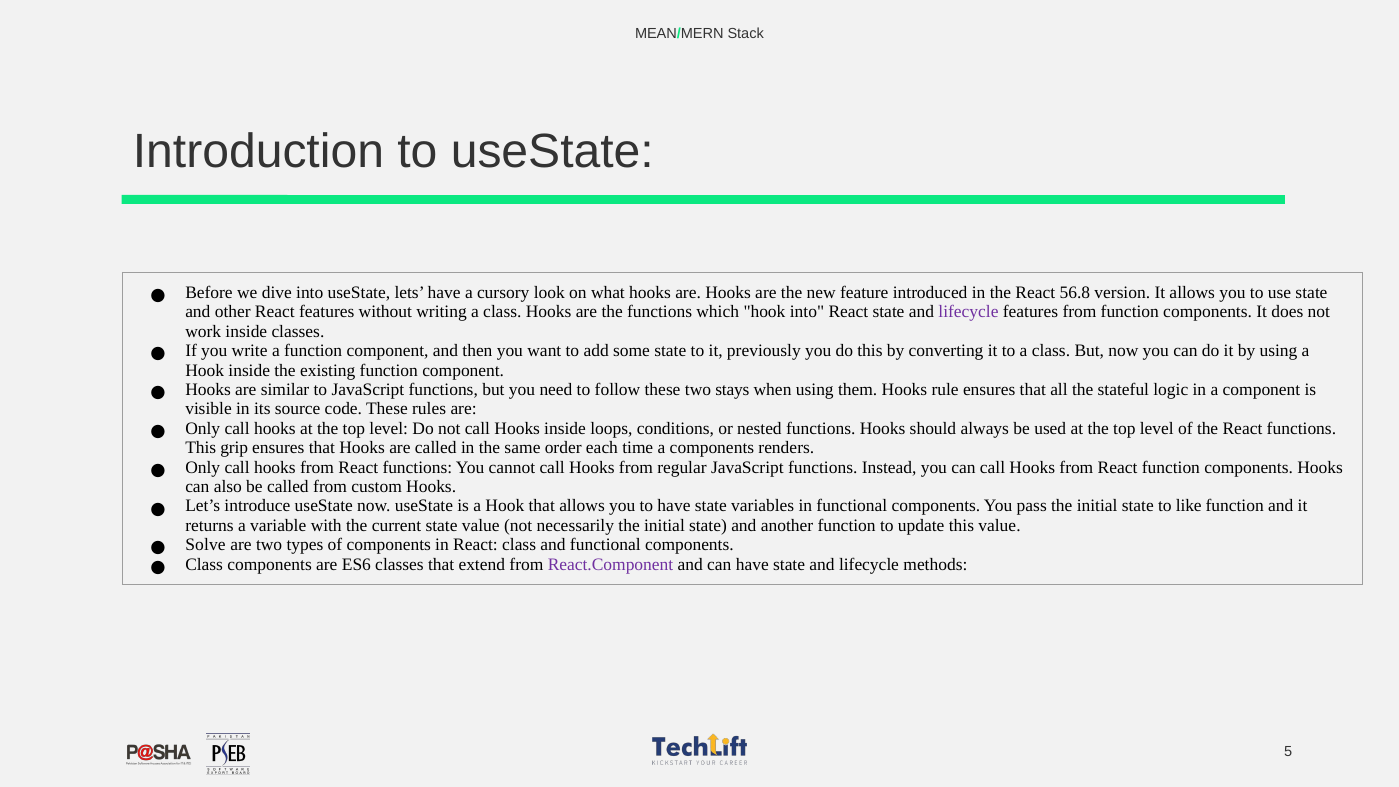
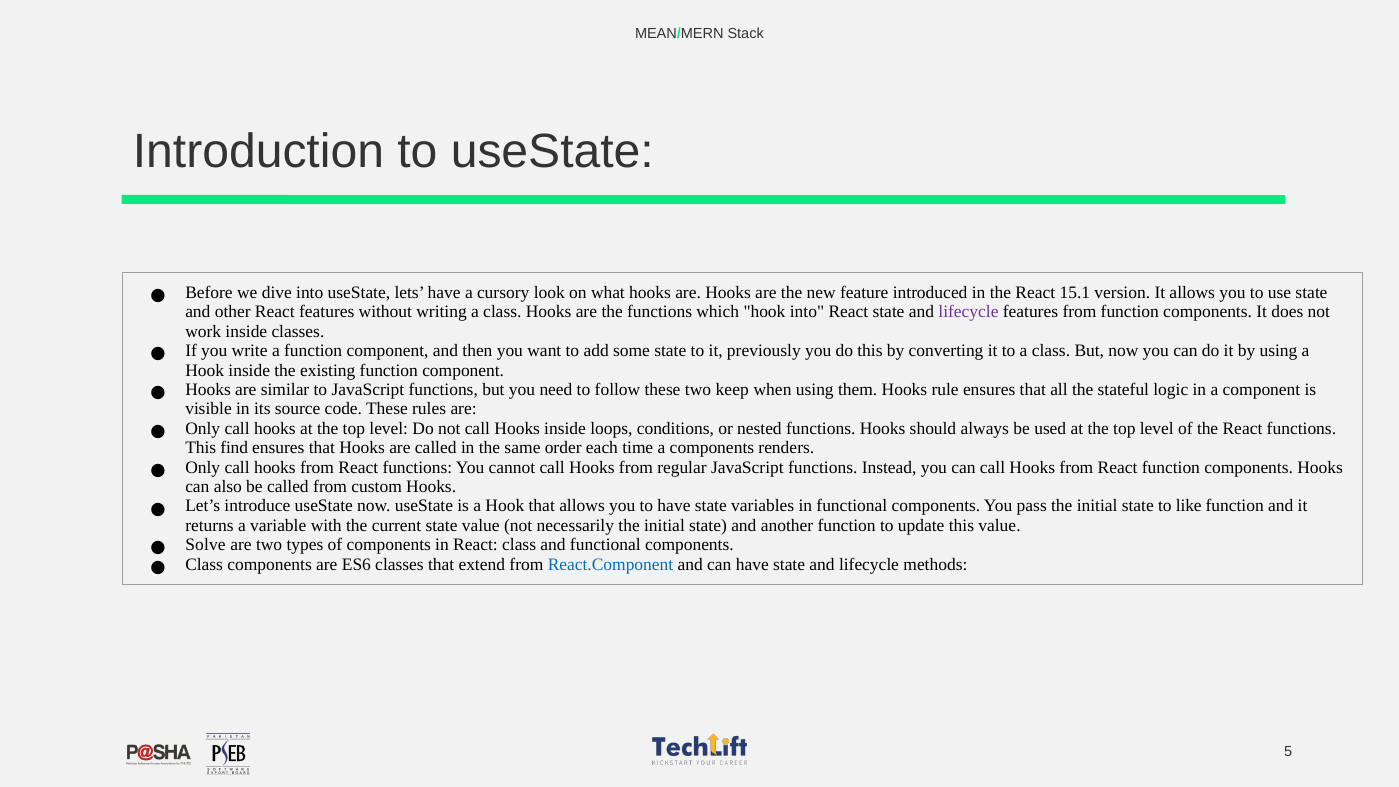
56.8: 56.8 -> 15.1
stays: stays -> keep
grip: grip -> find
React.Component colour: purple -> blue
